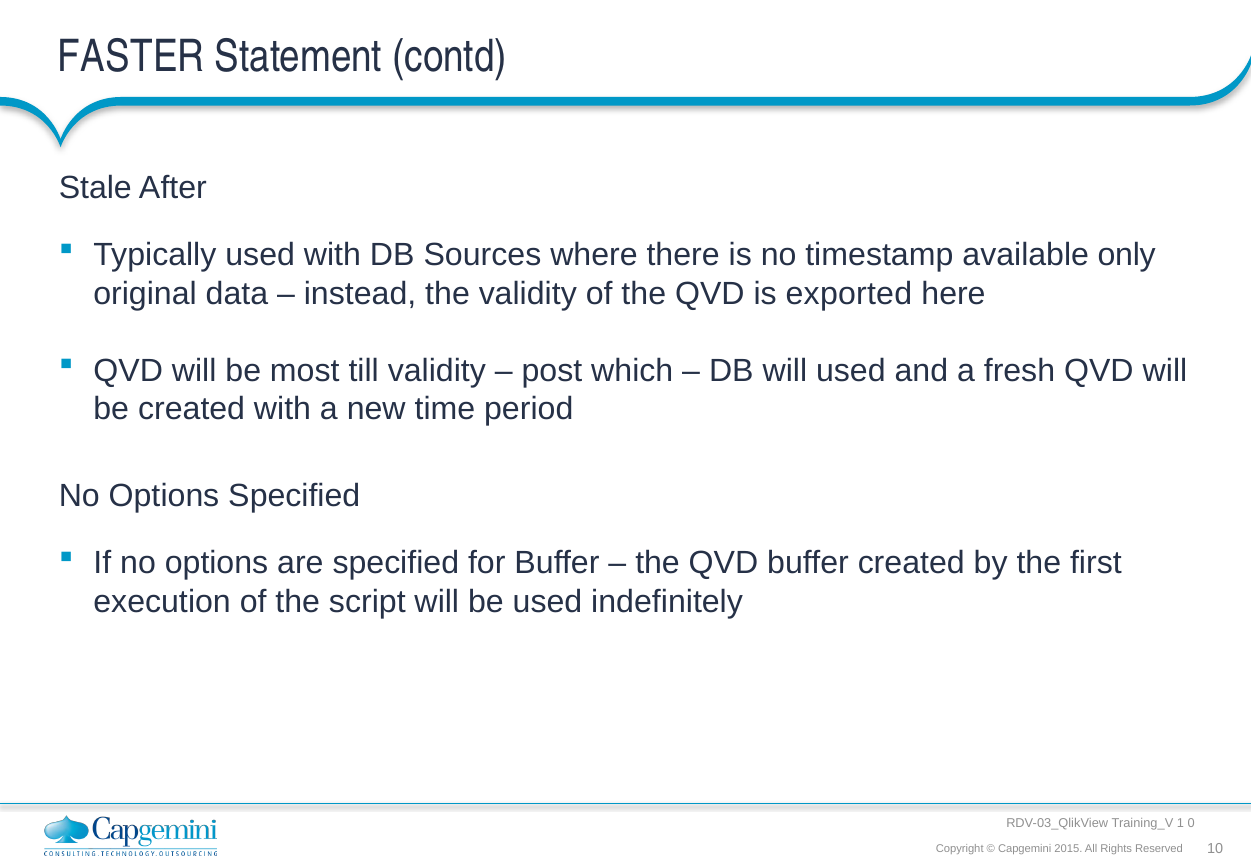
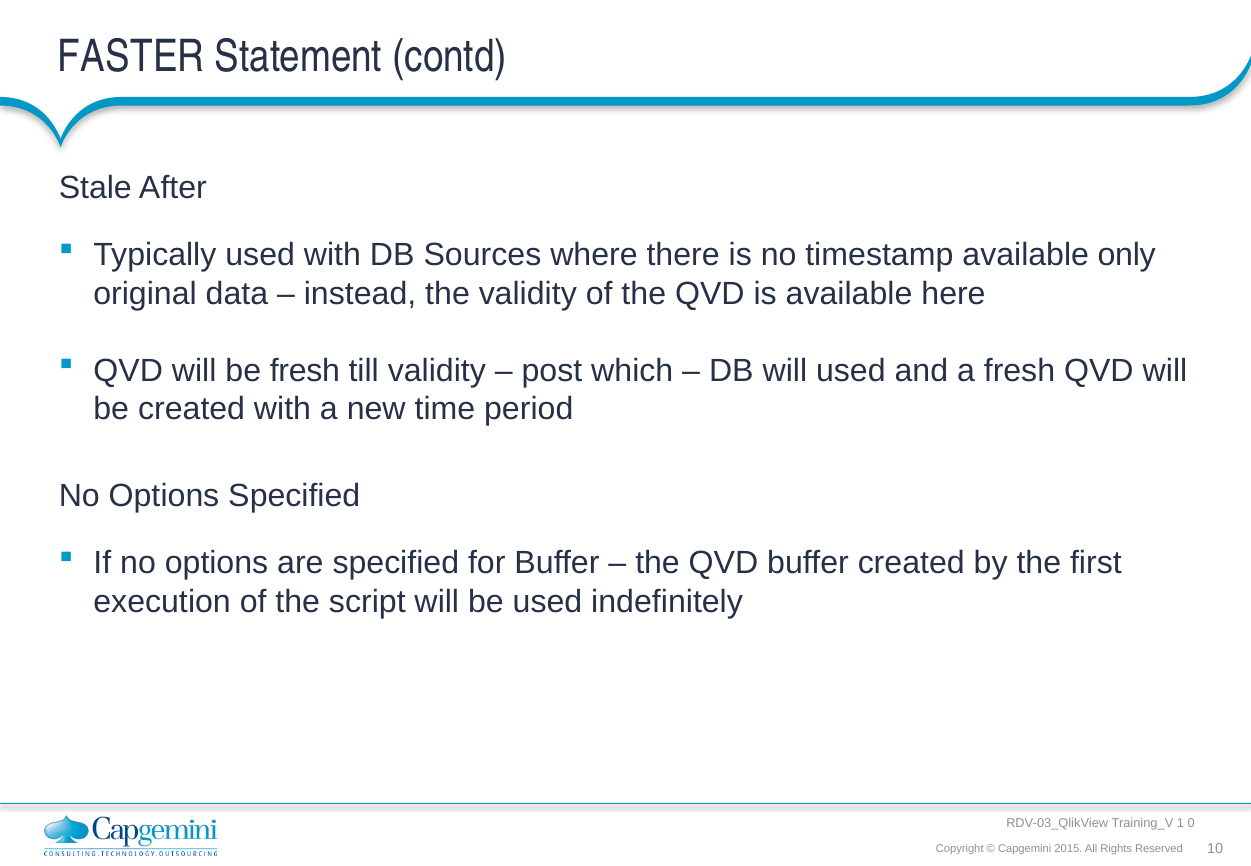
is exported: exported -> available
be most: most -> fresh
